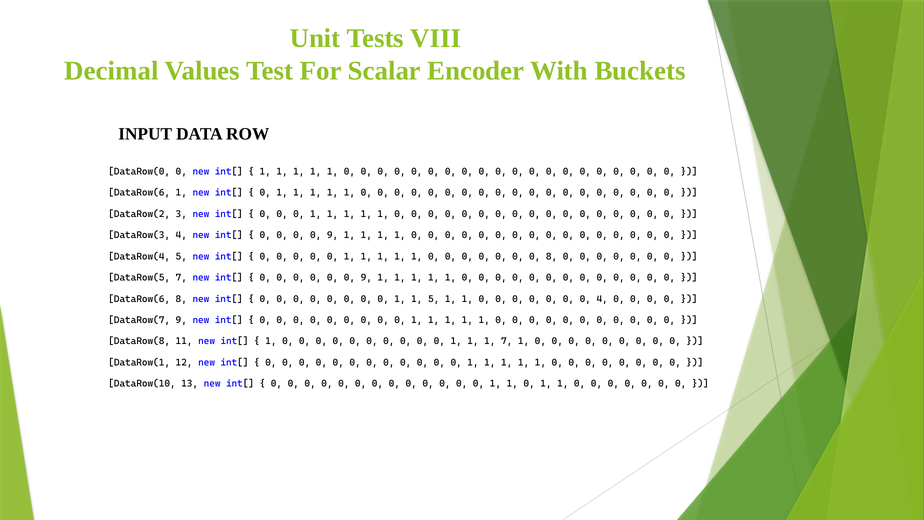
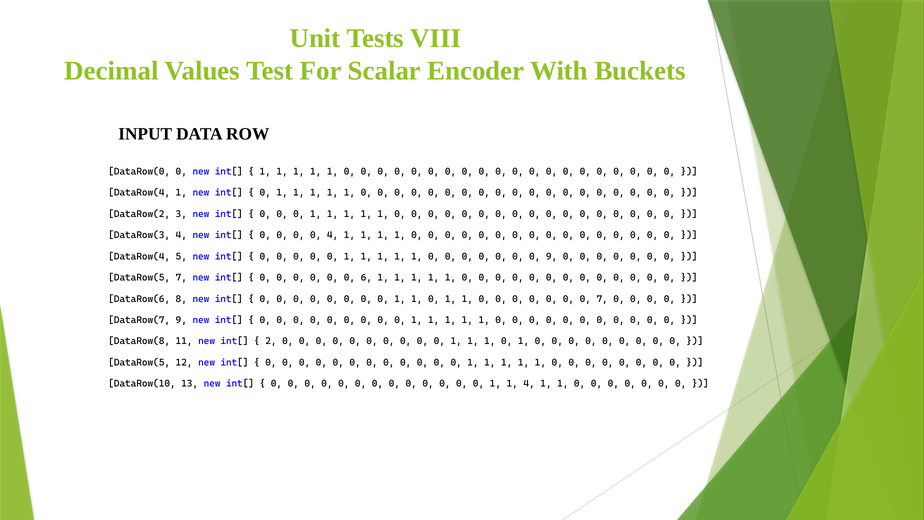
DataRow(6 at (139, 193): DataRow(6 -> DataRow(4
9 at (333, 235): 9 -> 4
0 8: 8 -> 9
9 at (366, 278): 9 -> 6
5 at (434, 299): 5 -> 0
0 4: 4 -> 7
1 at (271, 341): 1 -> 2
7 at (507, 341): 7 -> 0
DataRow(1 at (139, 362): DataRow(1 -> DataRow(5
0 at (529, 384): 0 -> 4
